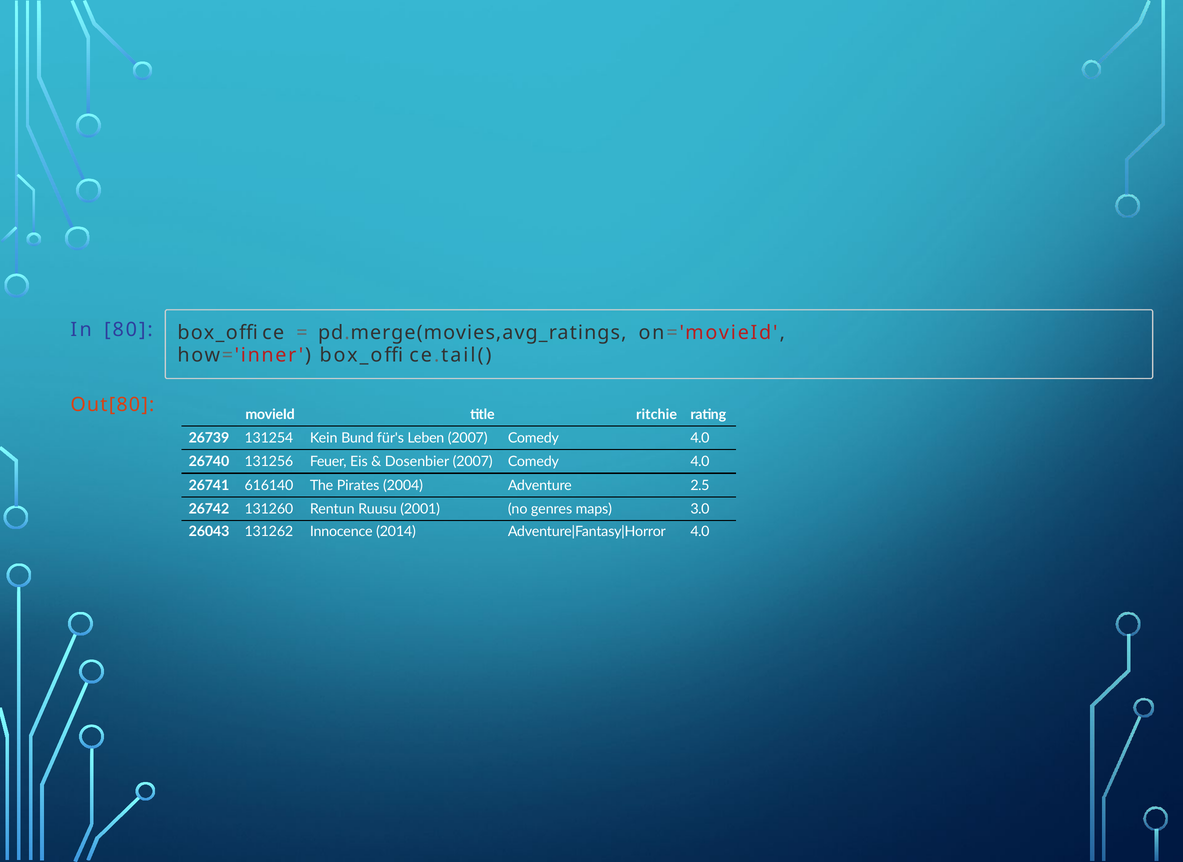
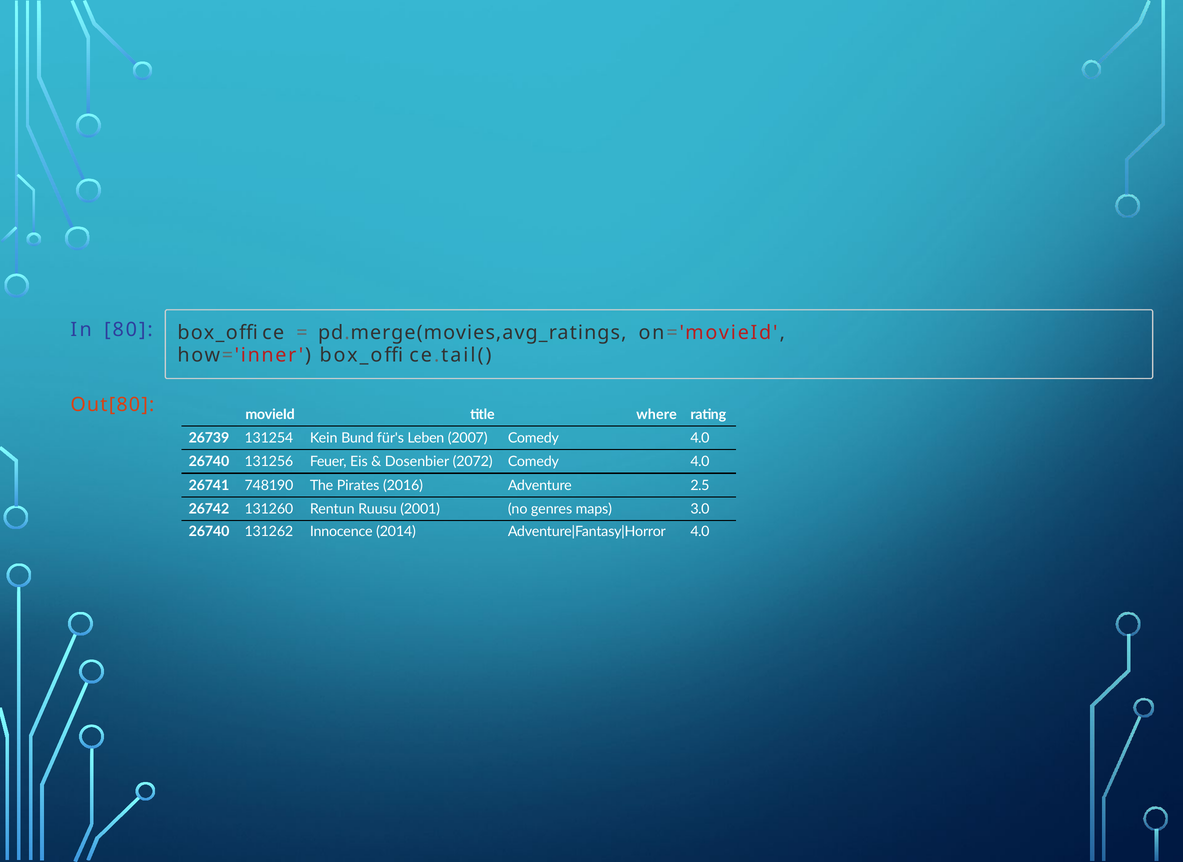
ritchie: ritchie -> where
Dosenbier 2007: 2007 -> 2072
616140: 616140 -> 748190
2004: 2004 -> 2016
26043 at (209, 532): 26043 -> 26740
